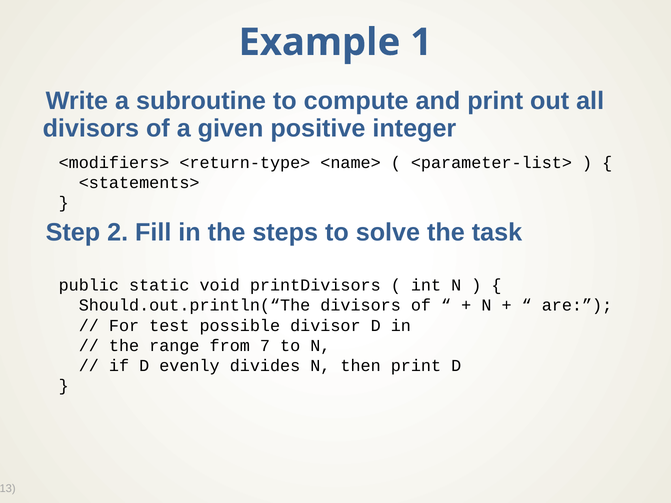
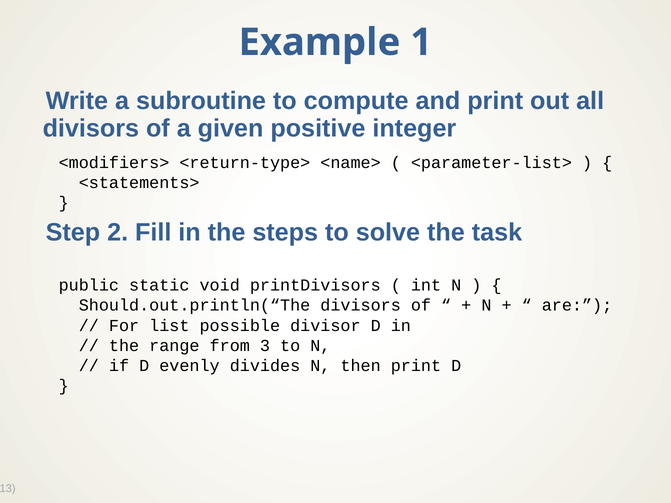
test: test -> list
7: 7 -> 3
